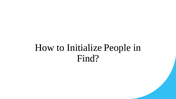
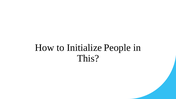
Find: Find -> This
